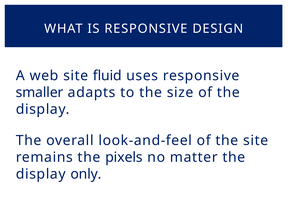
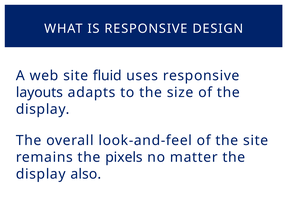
smaller: smaller -> layouts
only: only -> also
